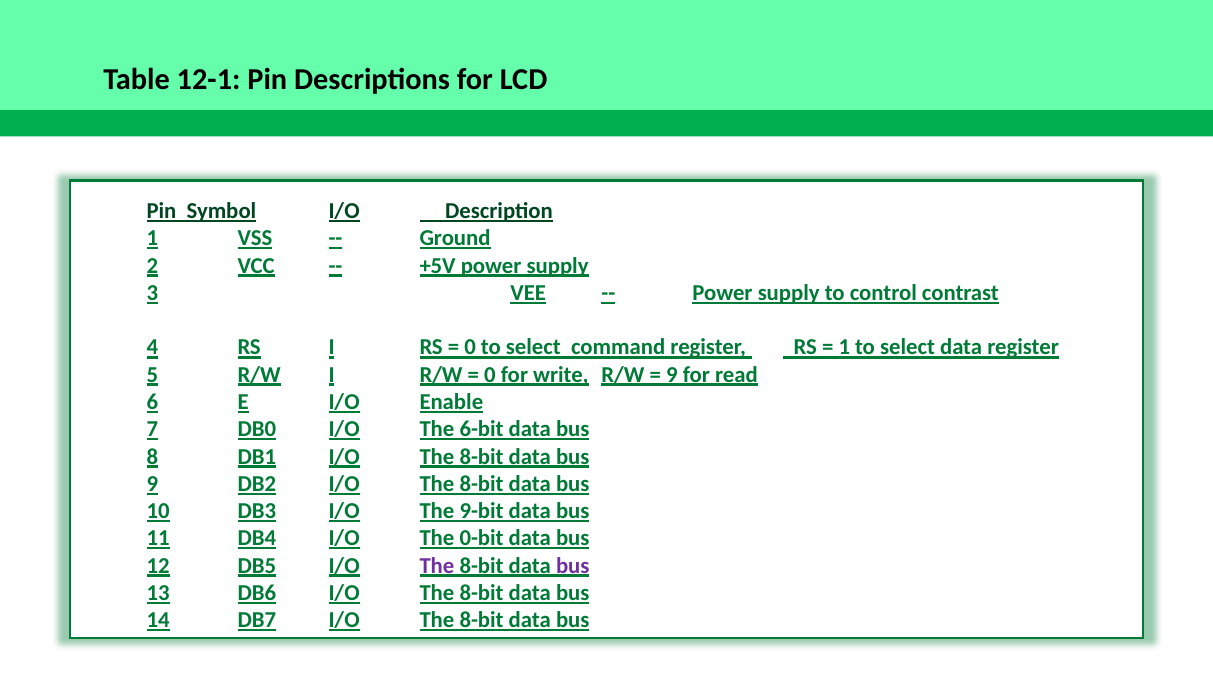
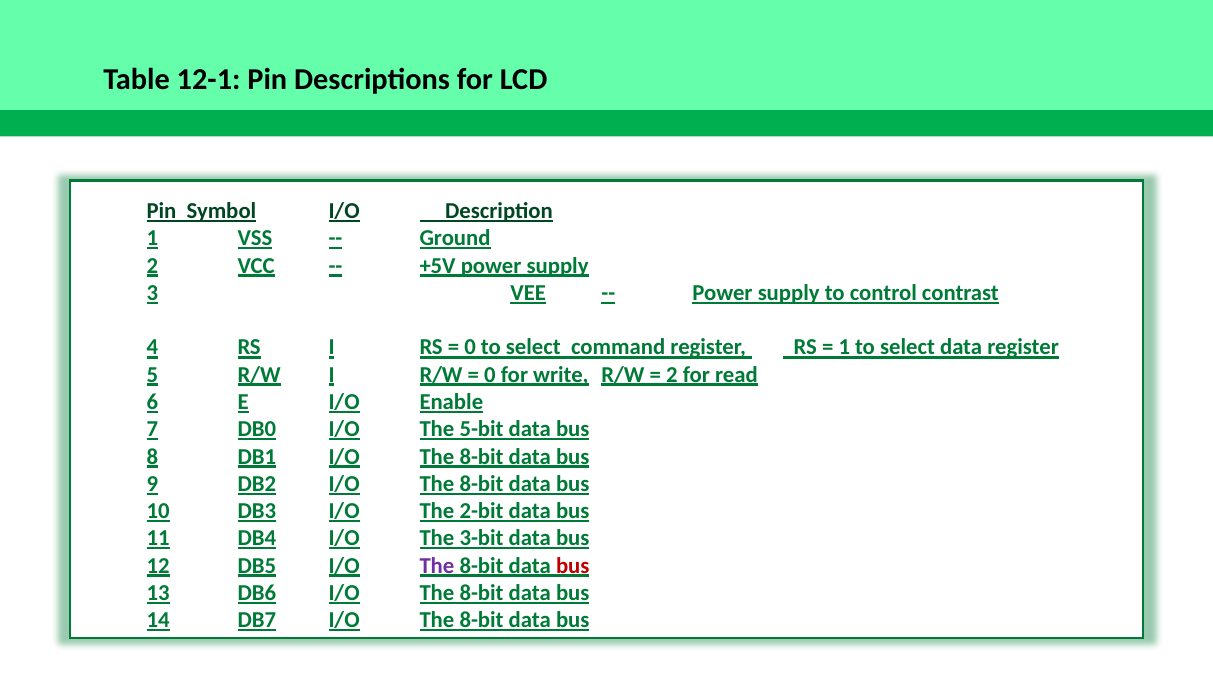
9 at (672, 375): 9 -> 2
6-bit: 6-bit -> 5-bit
9-bit: 9-bit -> 2-bit
0-bit: 0-bit -> 3-bit
bus at (573, 566) colour: purple -> red
